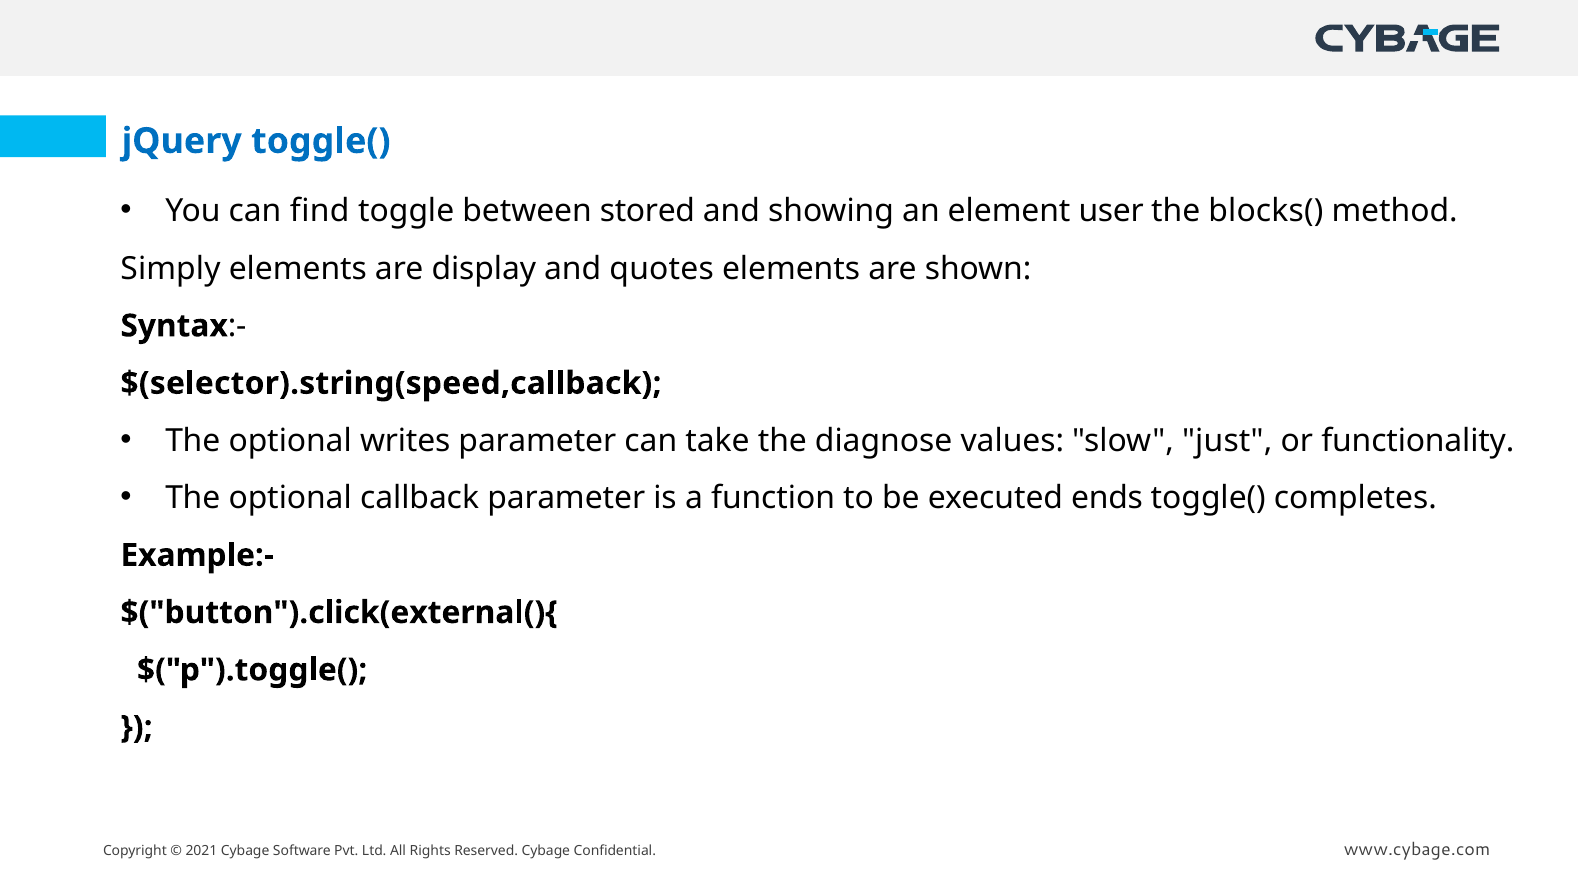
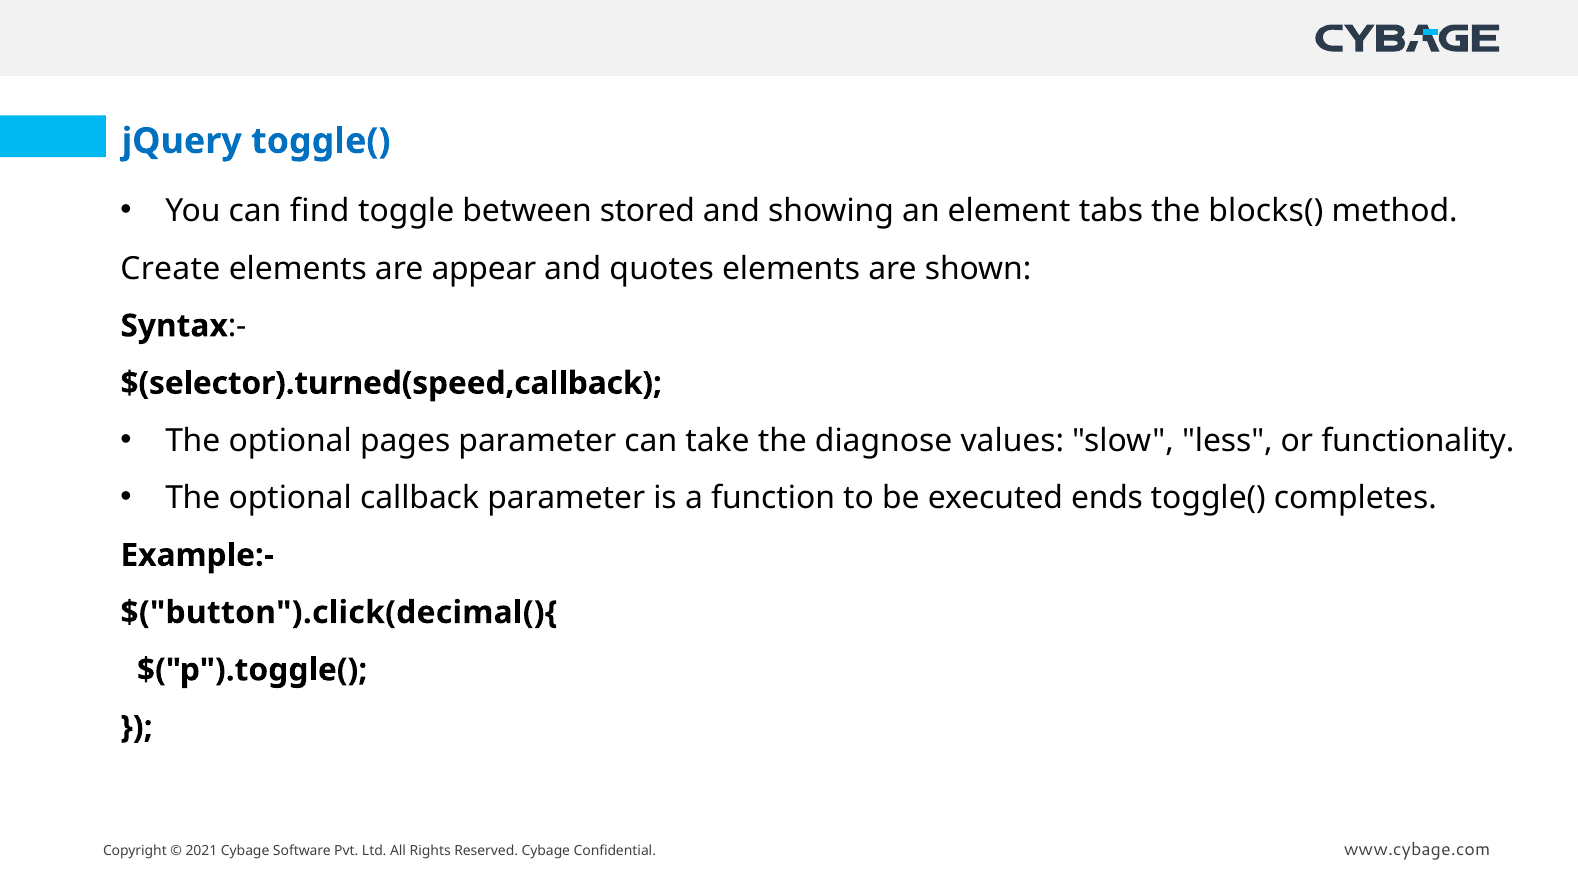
user: user -> tabs
Simply: Simply -> Create
display: display -> appear
$(selector).string(speed,callback: $(selector).string(speed,callback -> $(selector).turned(speed,callback
writes: writes -> pages
just: just -> less
$("button").click(external(){: $("button").click(external(){ -> $("button").click(decimal(){
